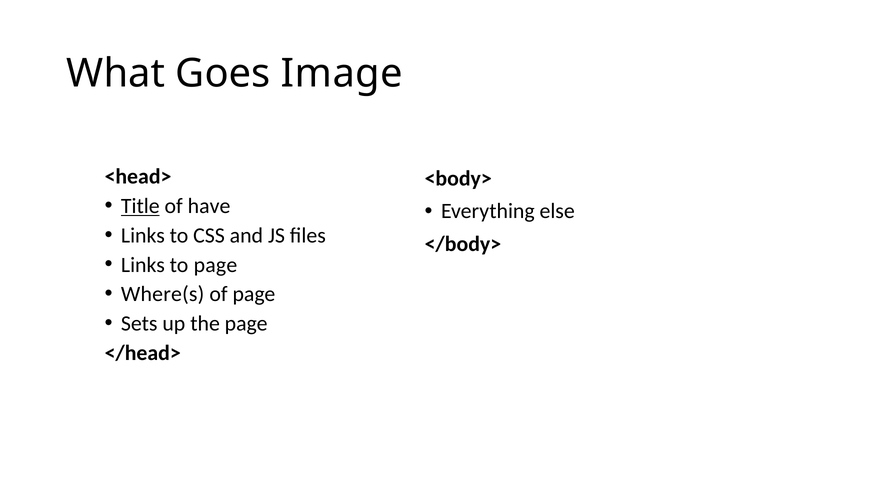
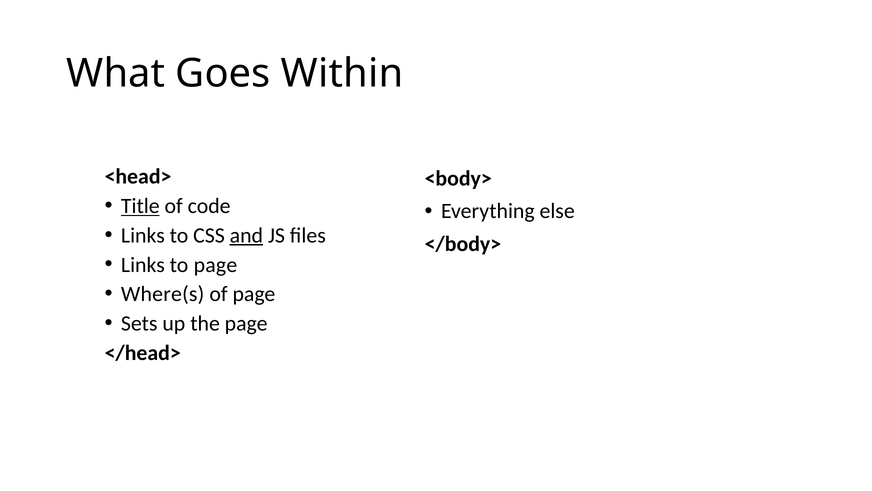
Image: Image -> Within
have: have -> code
and underline: none -> present
